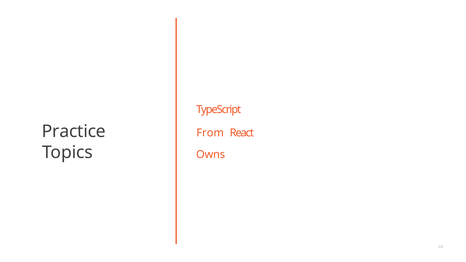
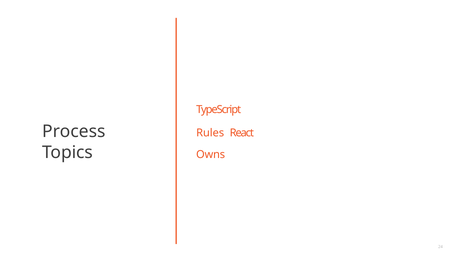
Practice: Practice -> Process
From: From -> Rules
